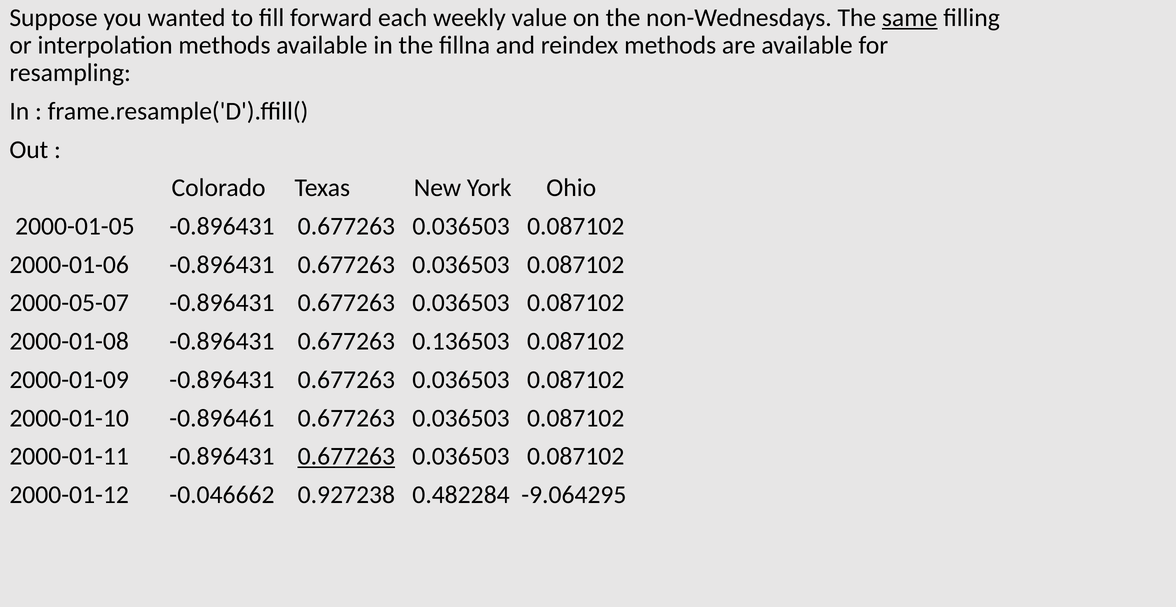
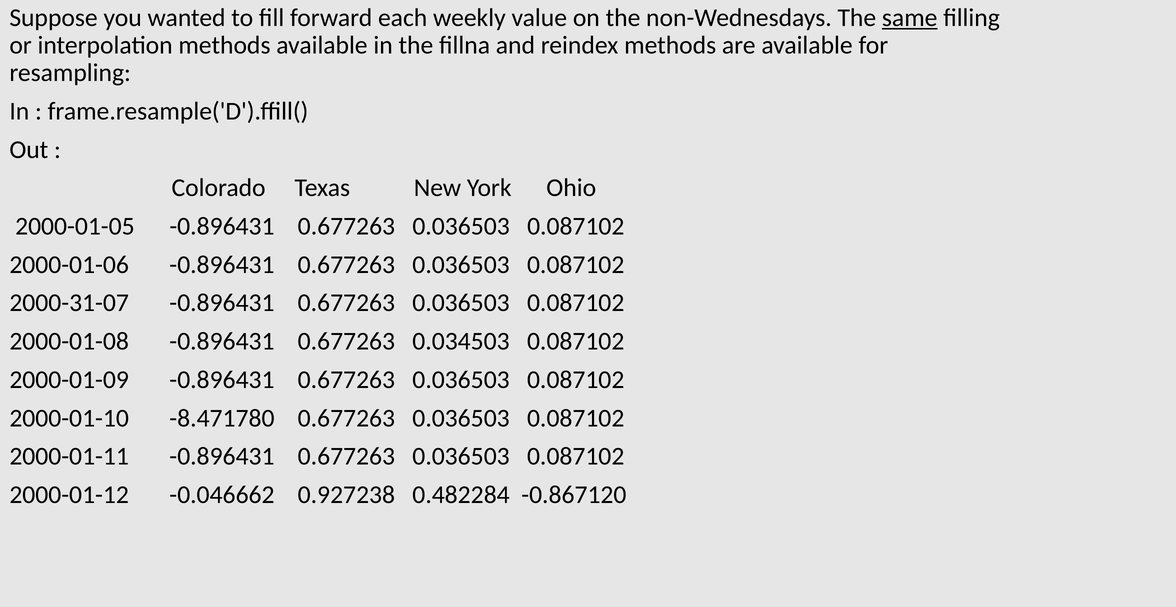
2000-05-07: 2000-05-07 -> 2000-31-07
0.136503: 0.136503 -> 0.034503
-0.896461: -0.896461 -> -8.471780
0.677263 at (346, 456) underline: present -> none
-9.064295: -9.064295 -> -0.867120
